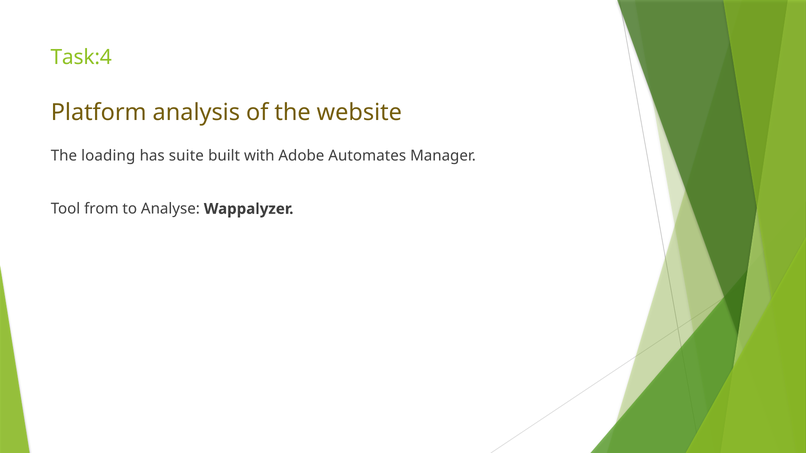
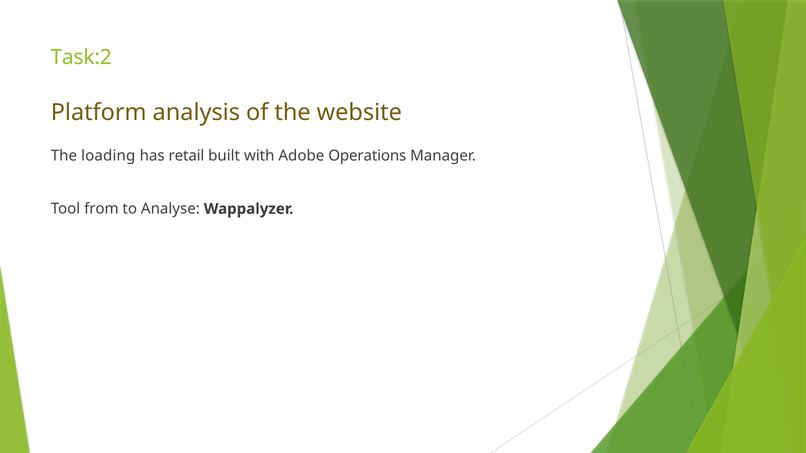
Task:4: Task:4 -> Task:2
suite: suite -> retail
Automates: Automates -> Operations
